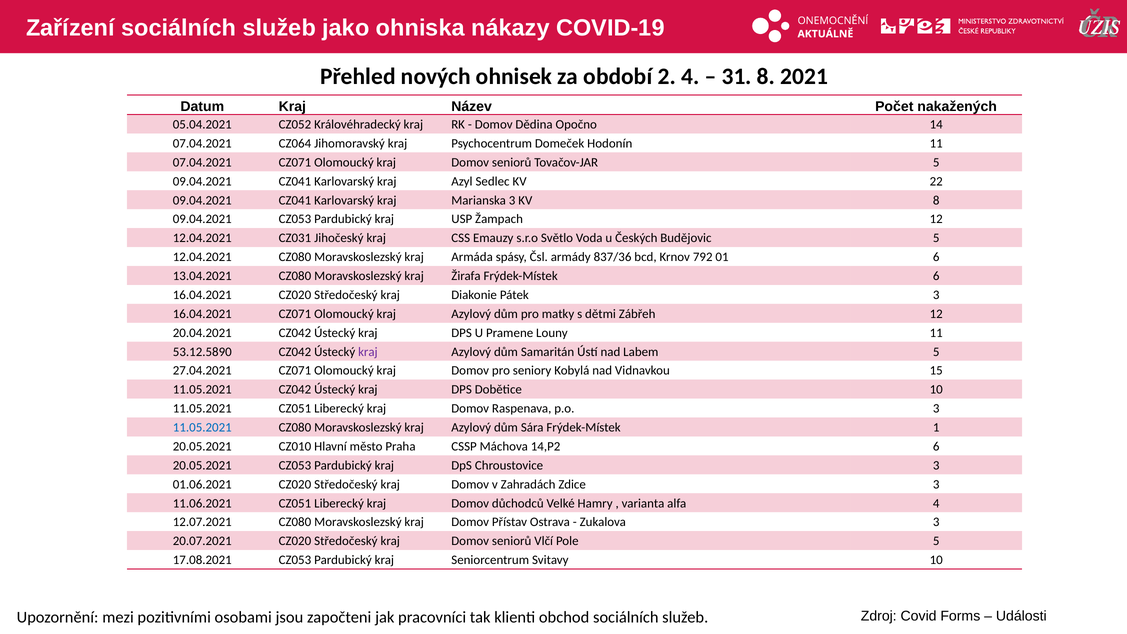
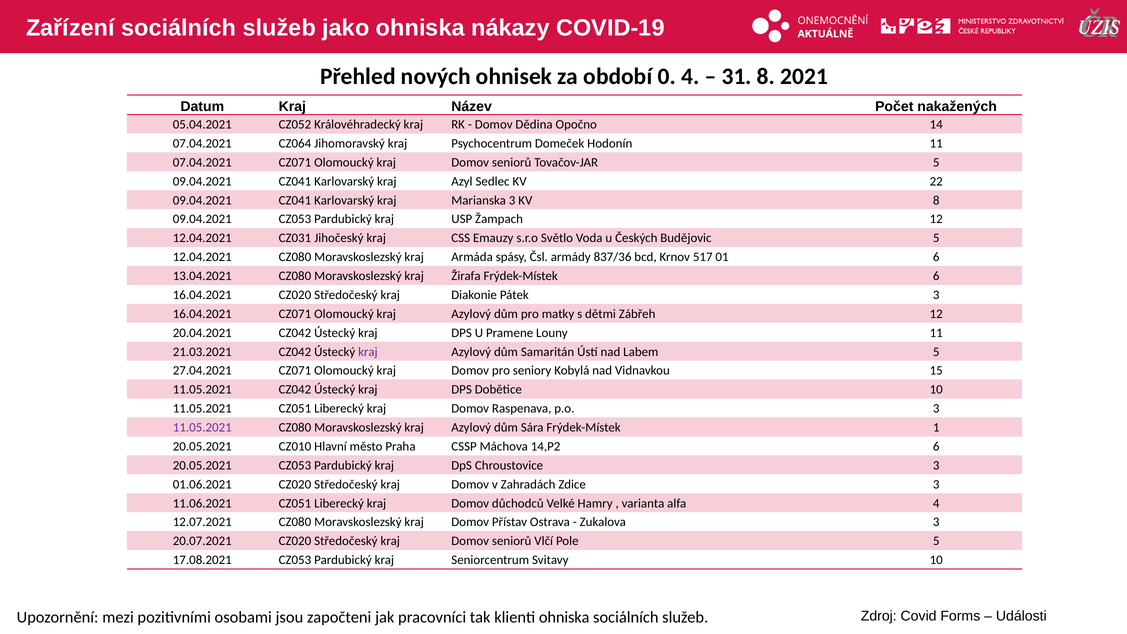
2: 2 -> 0
792: 792 -> 517
53.12.5890: 53.12.5890 -> 21.03.2021
11.05.2021 at (202, 427) colour: blue -> purple
klienti obchod: obchod -> ohniska
